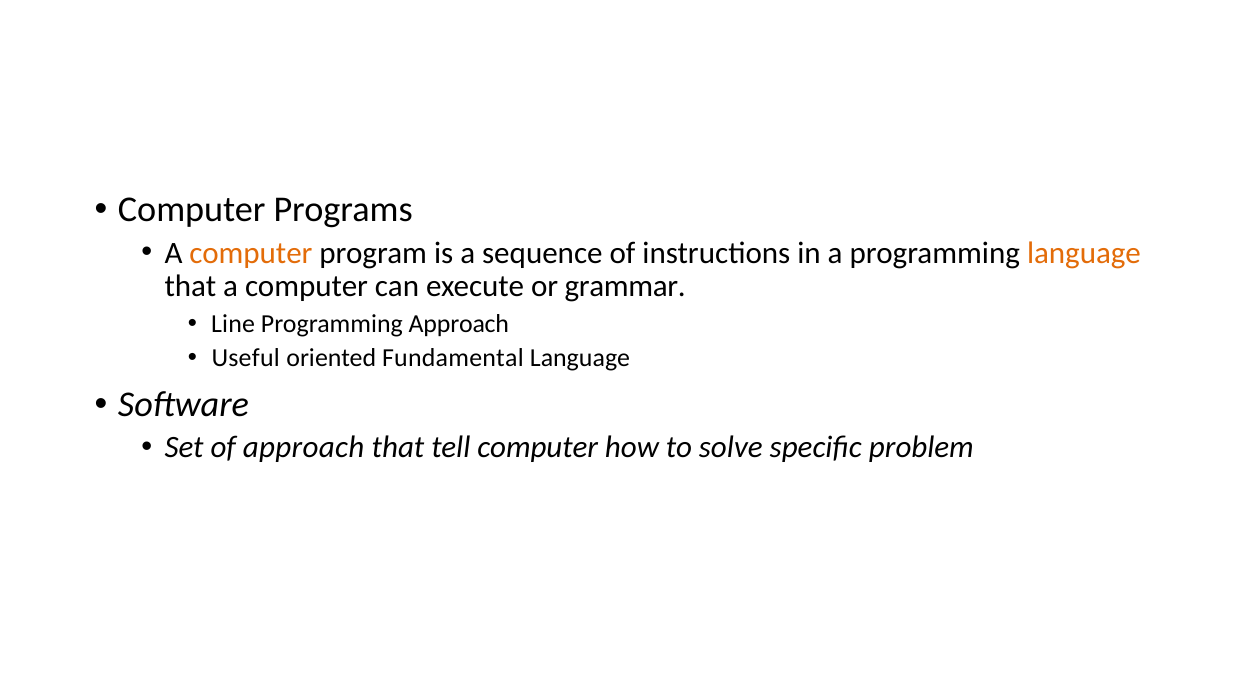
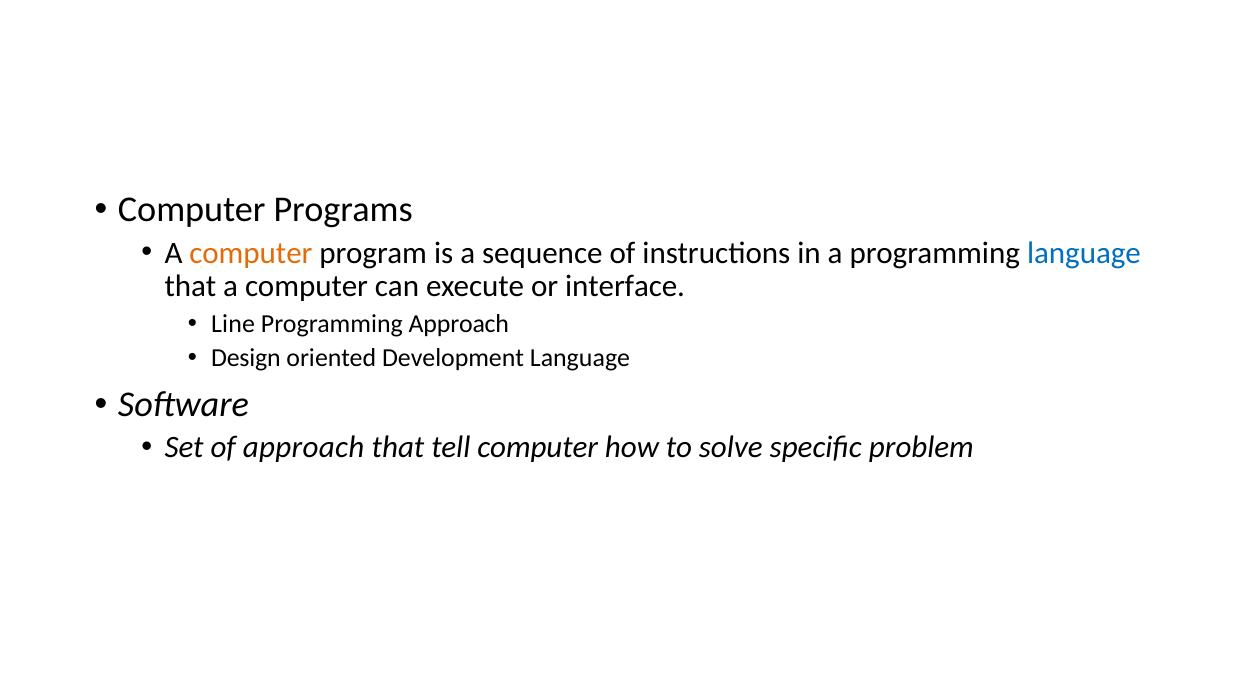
language at (1084, 253) colour: orange -> blue
grammar: grammar -> interface
Useful: Useful -> Design
Fundamental: Fundamental -> Development
